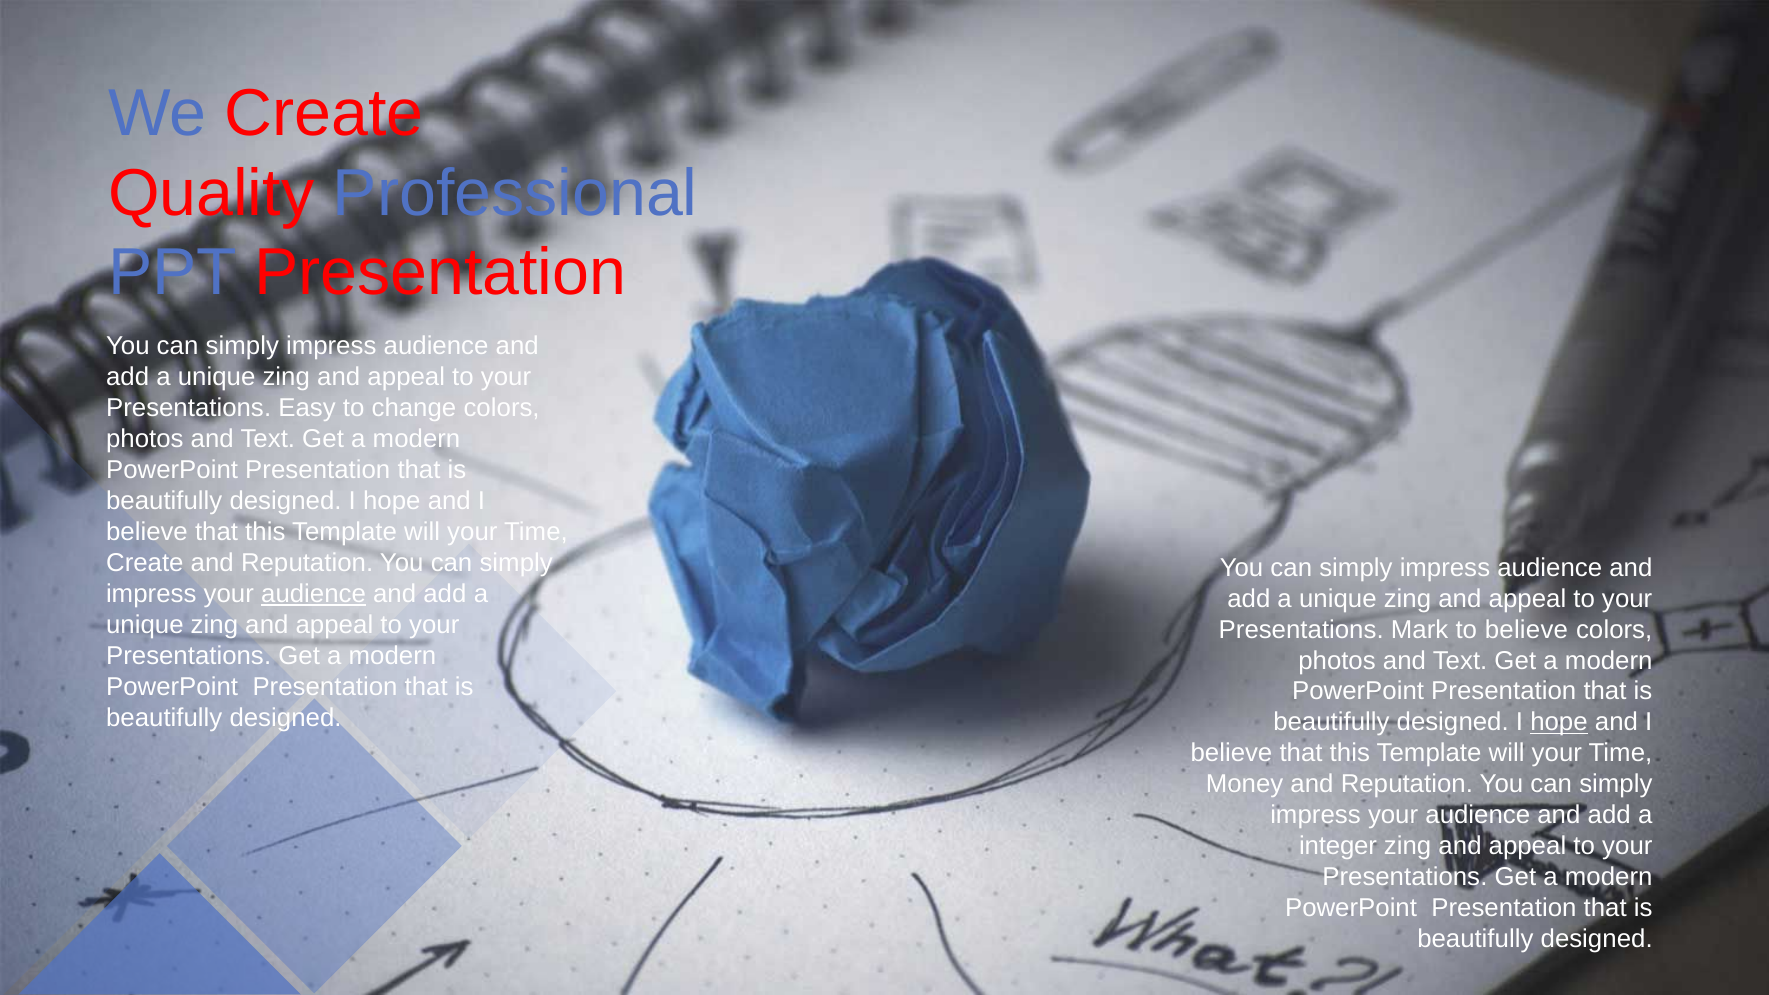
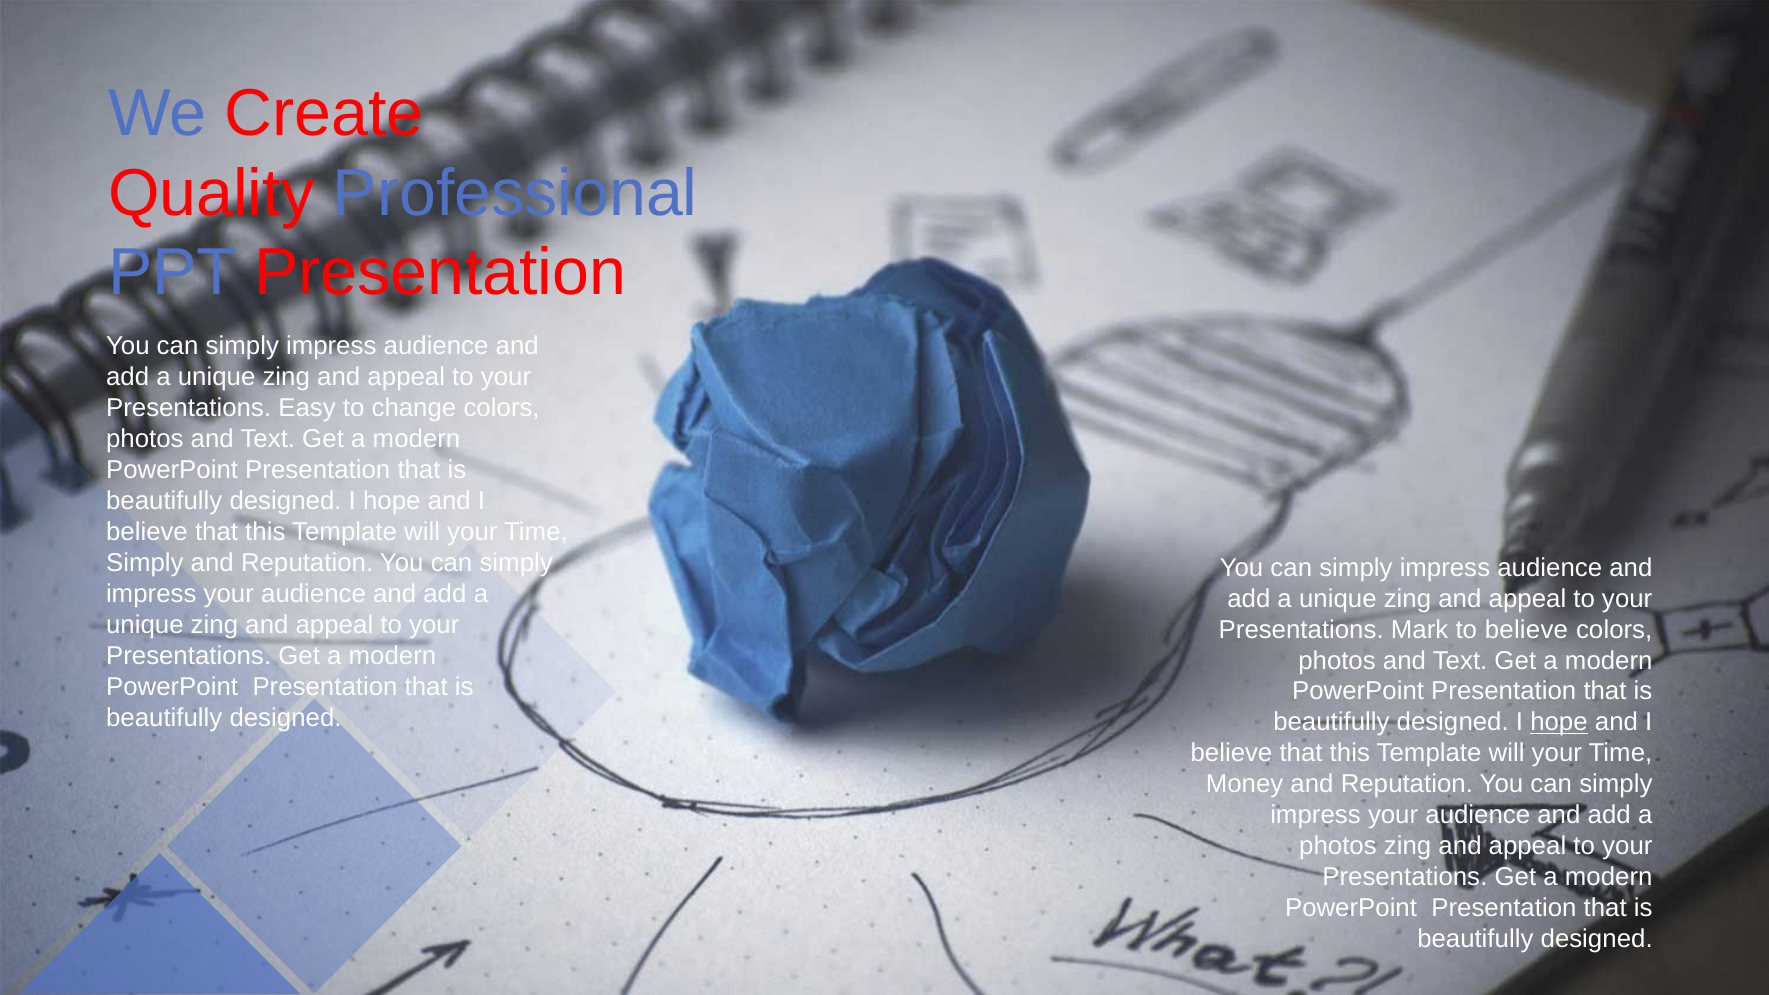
Create at (145, 563): Create -> Simply
audience at (314, 594) underline: present -> none
integer at (1338, 846): integer -> photos
